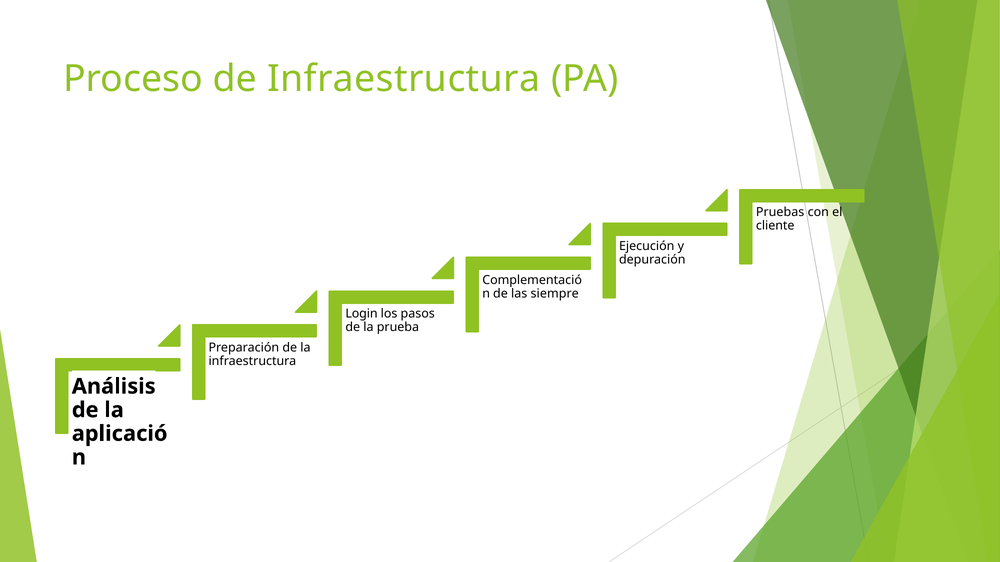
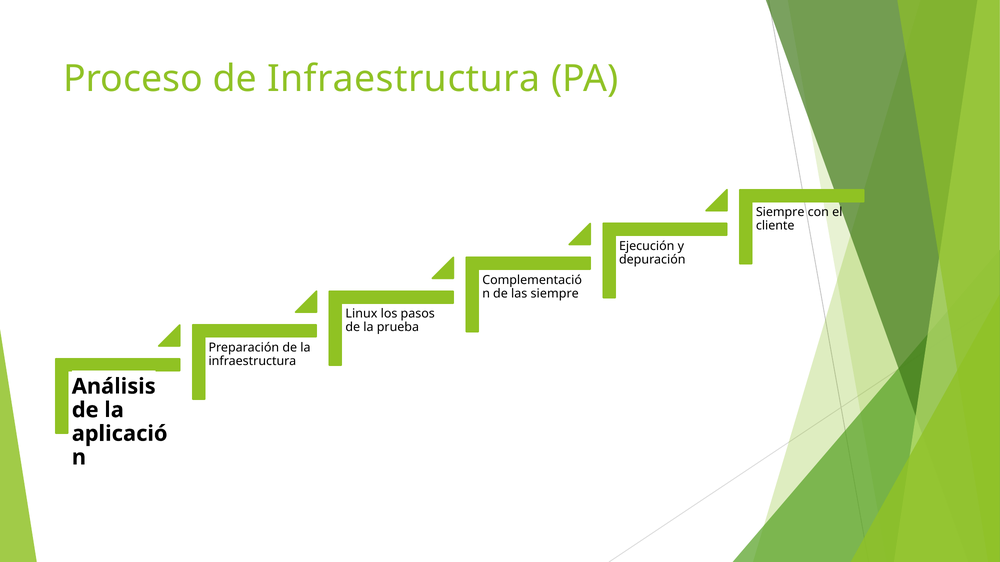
Pruebas at (780, 212): Pruebas -> Siempre
Login: Login -> Linux
